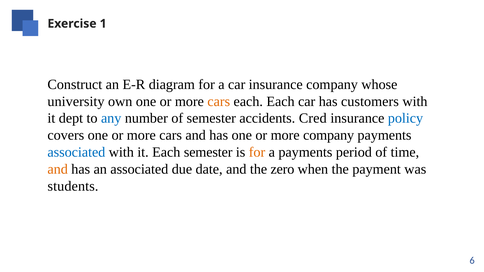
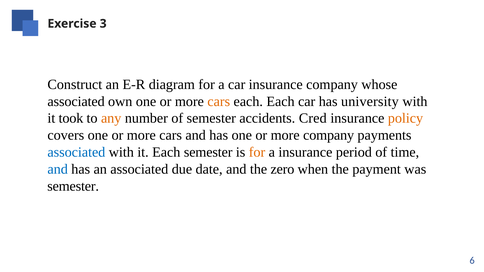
1: 1 -> 3
university at (76, 101): university -> associated
customers: customers -> university
dept: dept -> took
any colour: blue -> orange
policy colour: blue -> orange
a payments: payments -> insurance
and at (58, 169) colour: orange -> blue
students at (73, 186): students -> semester
